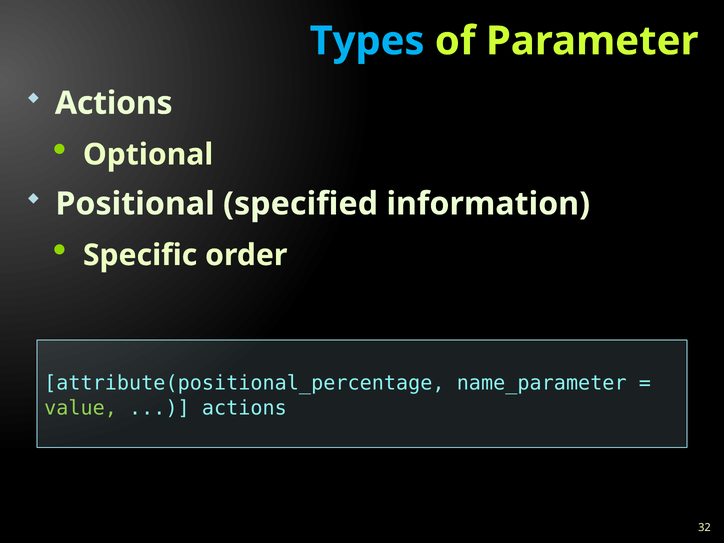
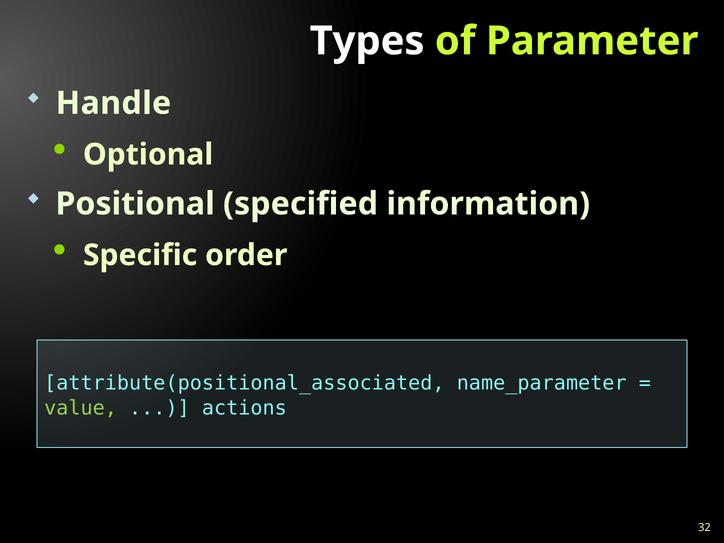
Types colour: light blue -> white
Actions at (114, 103): Actions -> Handle
attribute(positional_percentage: attribute(positional_percentage -> attribute(positional_associated
